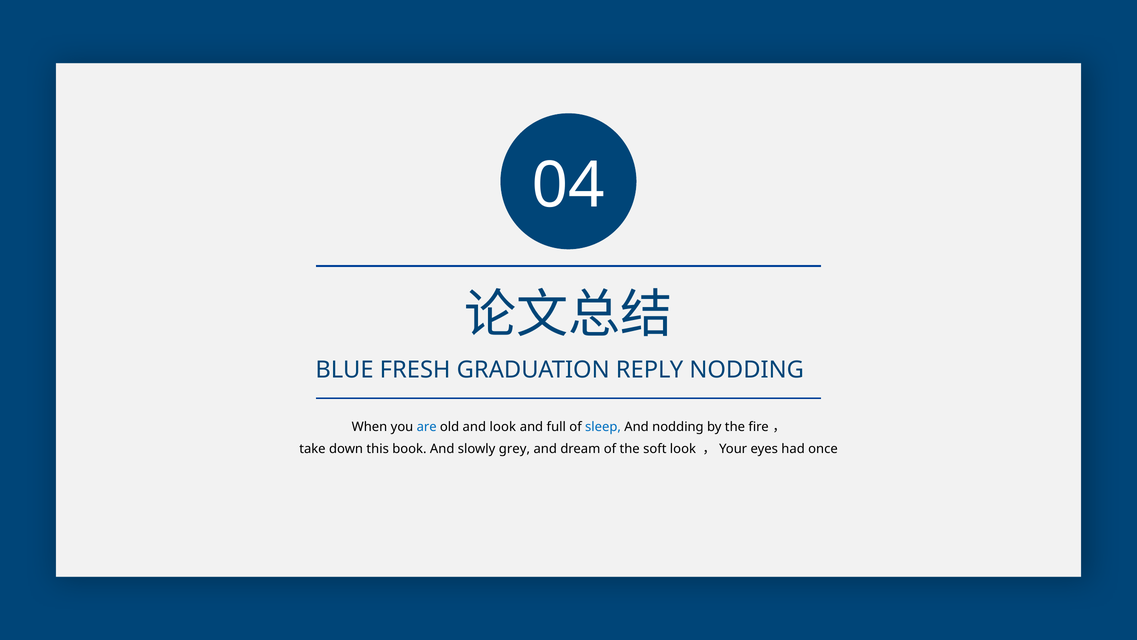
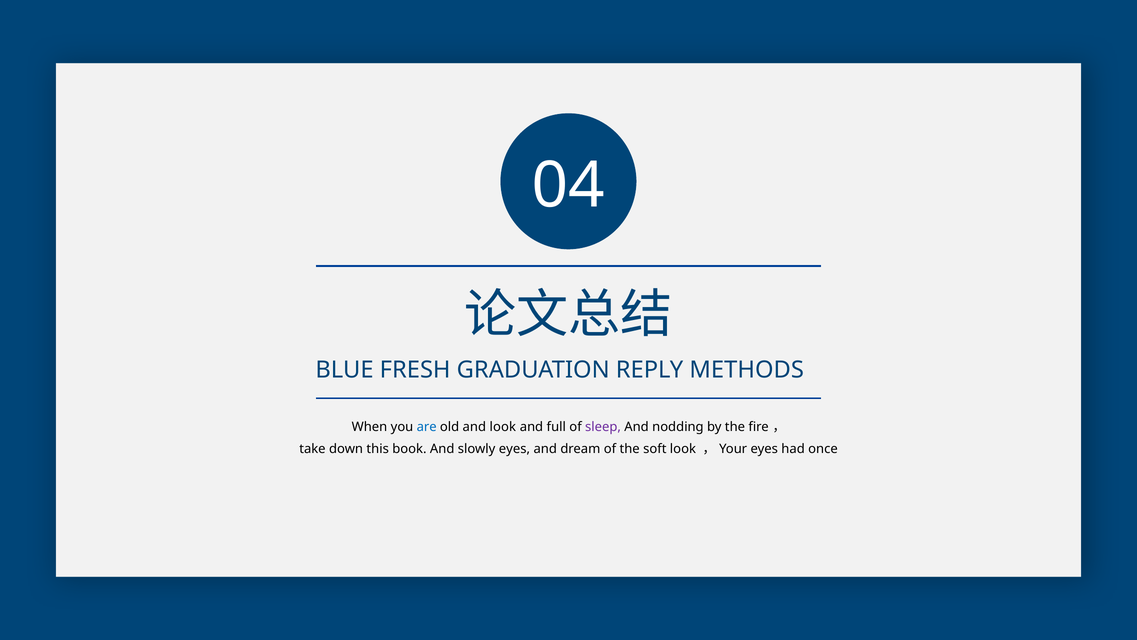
REPLY NODDING: NODDING -> METHODS
sleep colour: blue -> purple
slowly grey: grey -> eyes
